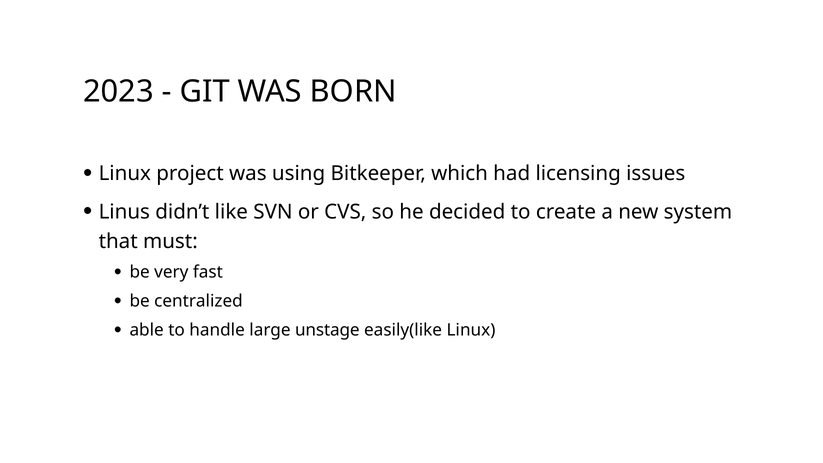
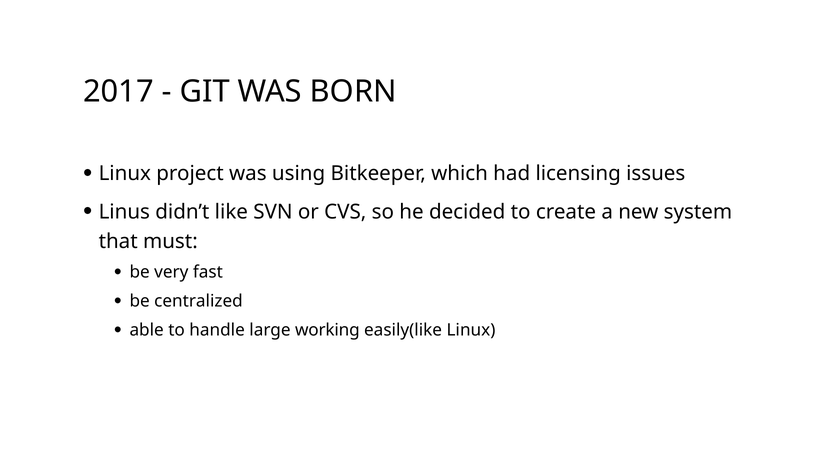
2023: 2023 -> 2017
unstage: unstage -> working
